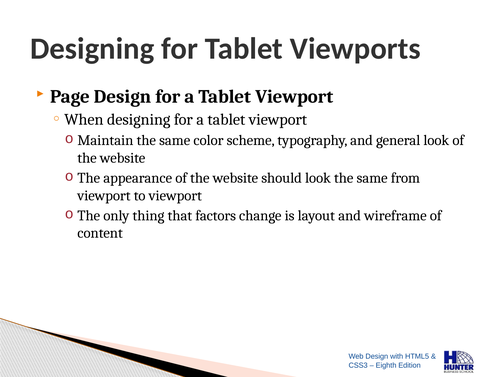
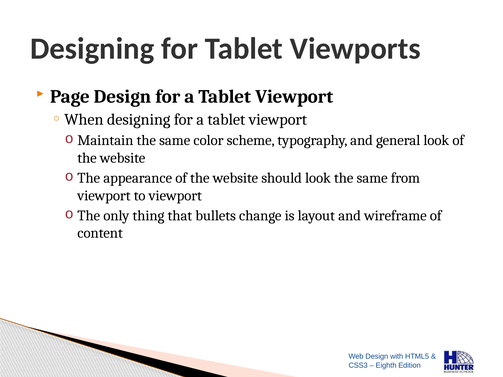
factors: factors -> bullets
